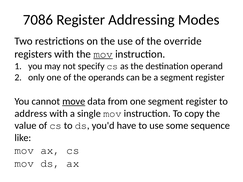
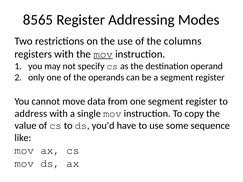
7086: 7086 -> 8565
override: override -> columns
move underline: present -> none
